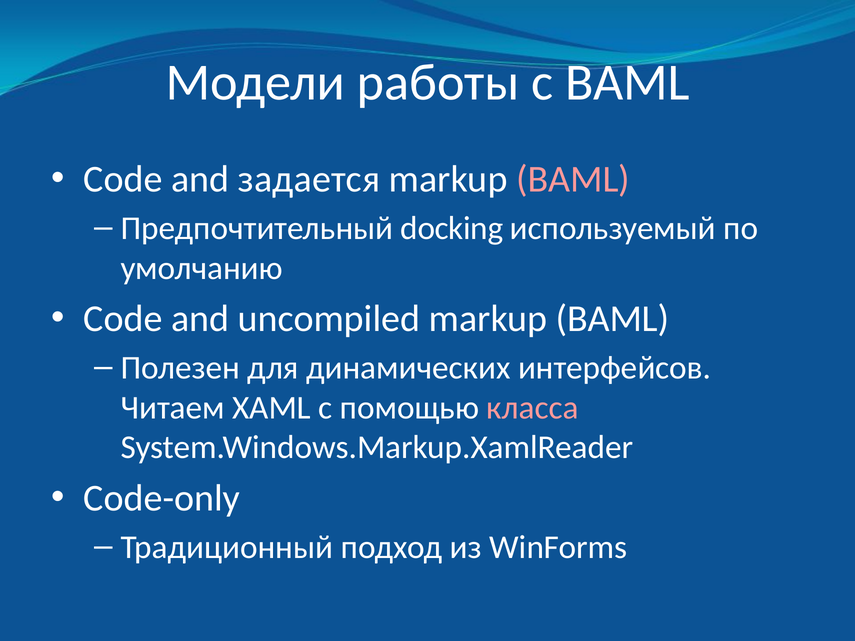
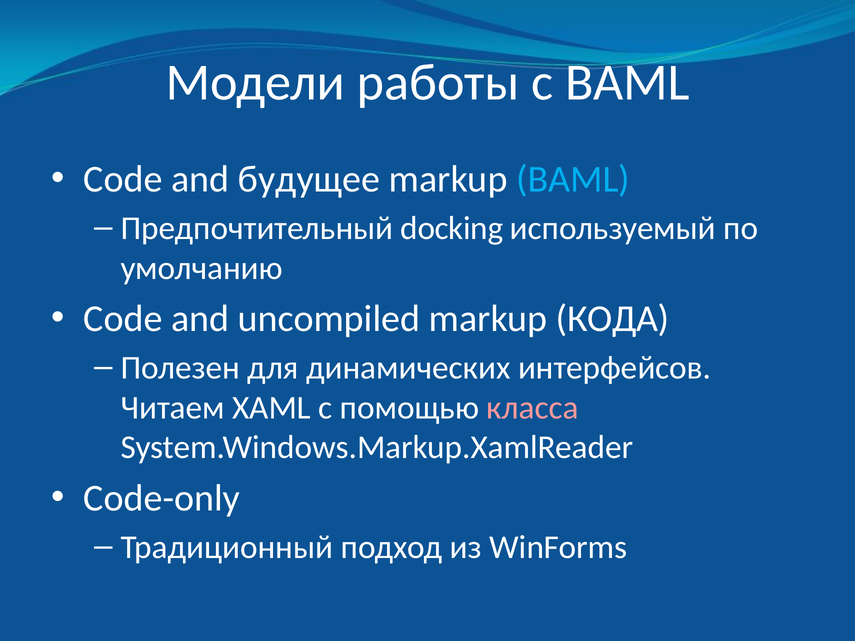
задается: задается -> будущее
BAML at (573, 179) colour: pink -> light blue
uncompiled markup BAML: BAML -> КОДА
